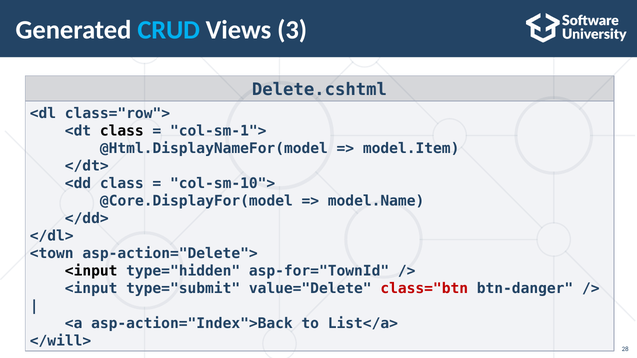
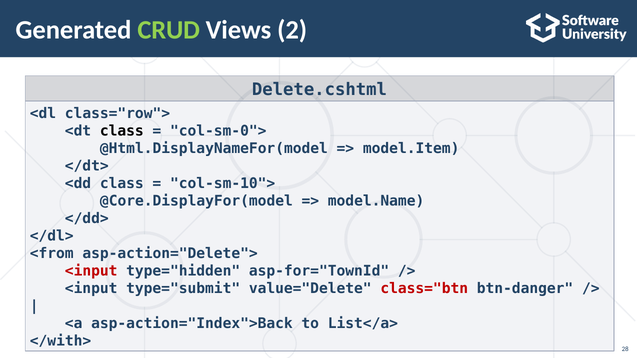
CRUD colour: light blue -> light green
3: 3 -> 2
col-sm-1">: col-sm-1"> -> col-sm-0">
<town: <town -> <from
<input at (91, 271) colour: black -> red
</will>: </will> -> </with>
